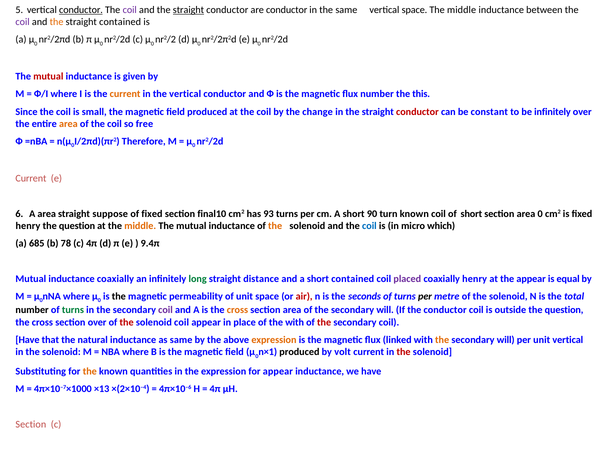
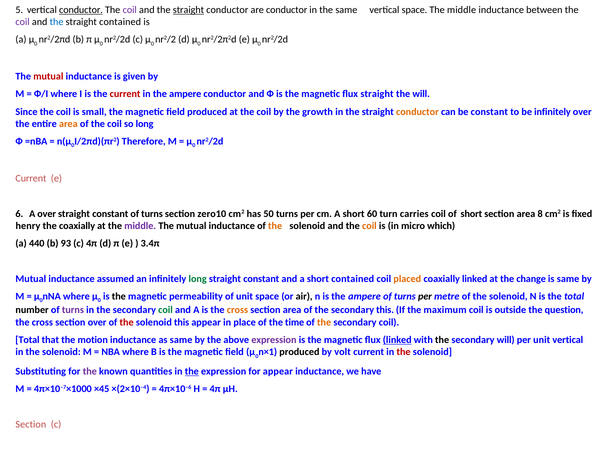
the at (57, 22) colour: orange -> blue
current at (125, 94) colour: orange -> red
in the vertical: vertical -> ampere
flux number: number -> straight
the this: this -> will
change: change -> growth
conductor at (417, 112) colour: red -> orange
so free: free -> long
A area: area -> over
suppose at (110, 214): suppose -> constant
fixed at (152, 214): fixed -> turns
final10: final10 -> zero10
93: 93 -> 50
90: 90 -> 60
turn known: known -> carries
area 0: 0 -> 8
question at (77, 226): question -> coaxially
middle at (140, 226) colour: orange -> purple
coil at (369, 226) colour: blue -> orange
685: 685 -> 440
78: 78 -> 93
9.4π: 9.4π -> 3.4π
inductance coaxially: coaxially -> assumed
distance at (261, 279): distance -> constant
placed colour: purple -> orange
coaxially henry: henry -> linked
the appear: appear -> change
is equal: equal -> same
air colour: red -> black
is the seconds: seconds -> ampere
turns at (73, 310) colour: green -> purple
coil at (165, 310) colour: purple -> green
of the secondary will: will -> this
the conductor: conductor -> maximum
solenoid coil: coil -> this
the with: with -> time
the at (324, 322) colour: red -> orange
Have at (27, 340): Have -> Total
natural: natural -> motion
expression at (274, 340) colour: orange -> purple
linked at (397, 340) underline: none -> present
the at (442, 340) colour: orange -> black
the at (90, 371) colour: orange -> purple
the at (192, 371) underline: none -> present
×13: ×13 -> ×45
